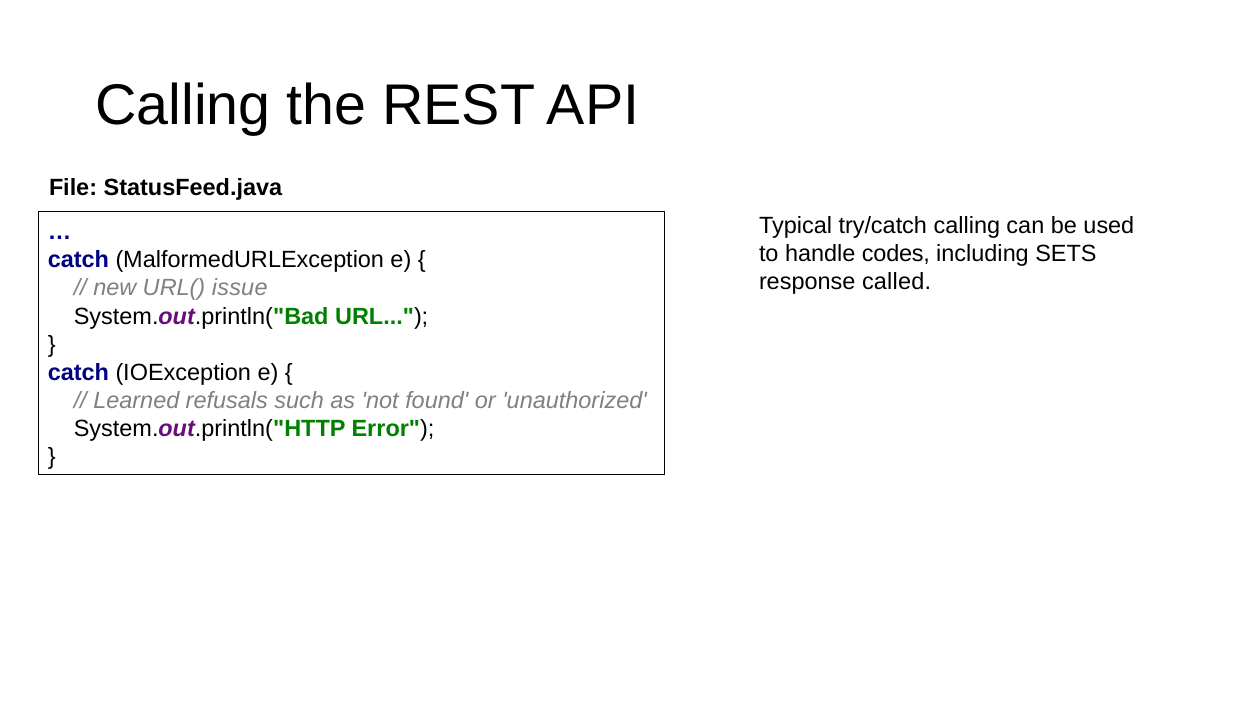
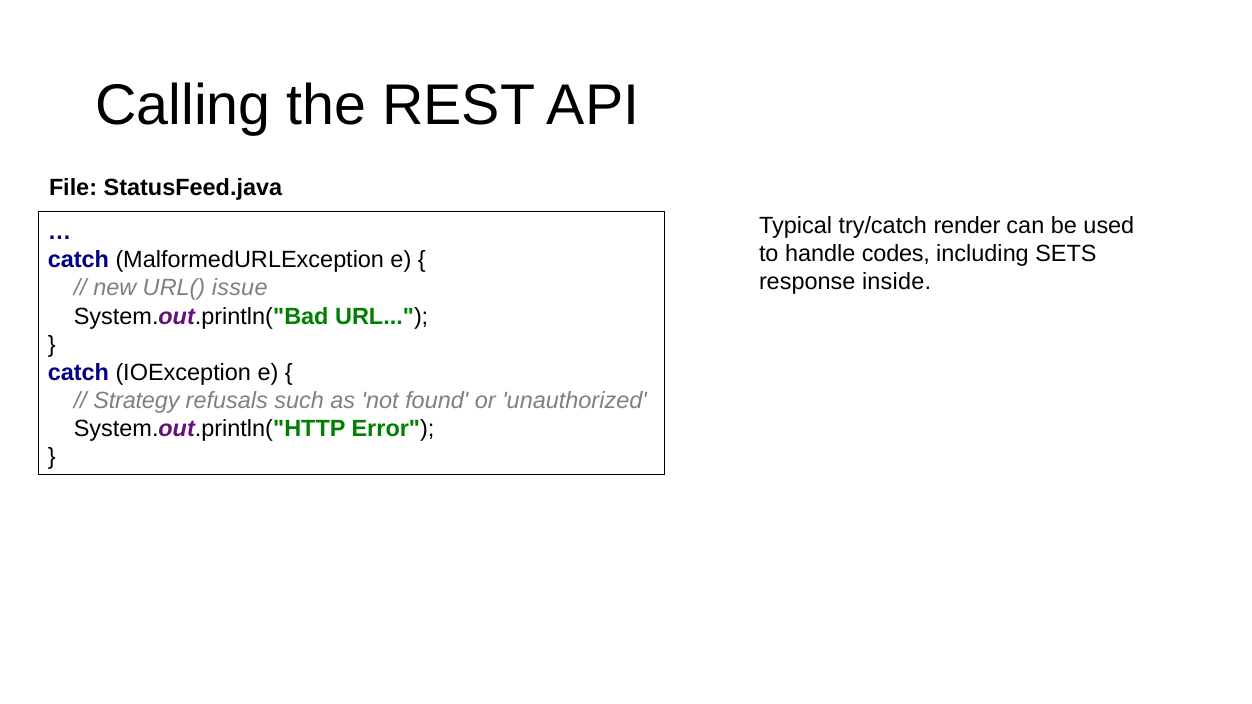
try/catch calling: calling -> render
called: called -> inside
Learned: Learned -> Strategy
